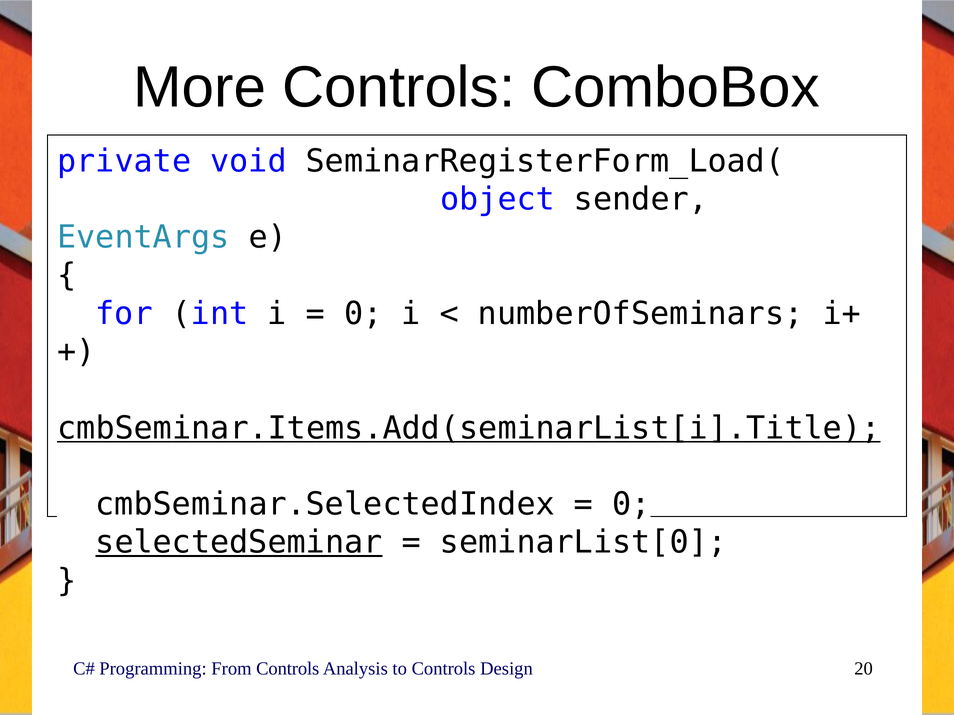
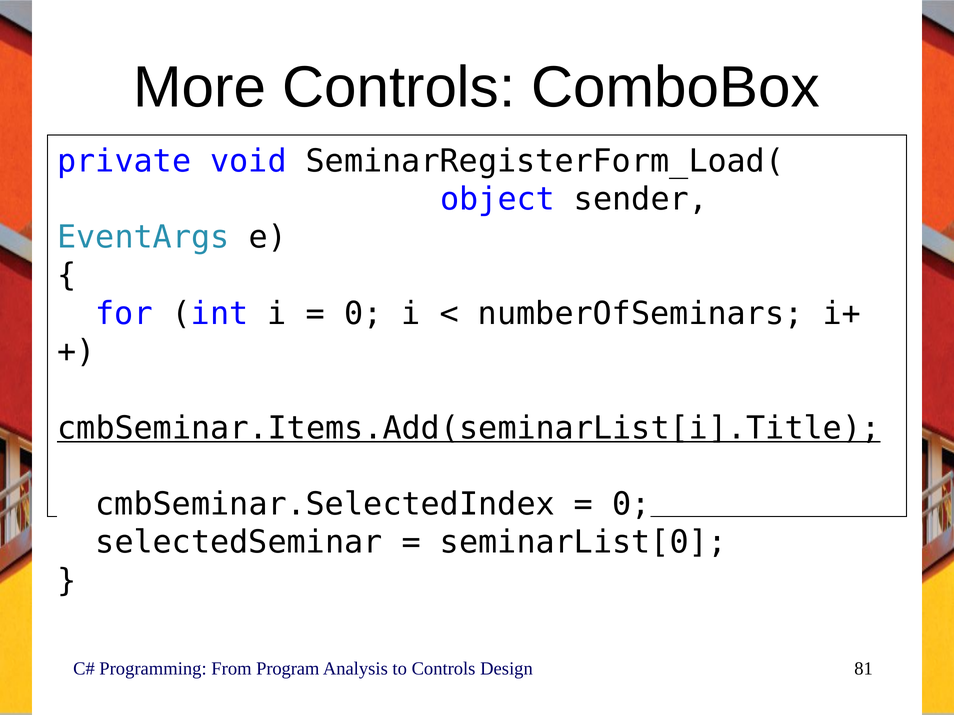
selectedSeminar underline: present -> none
From Controls: Controls -> Program
20: 20 -> 81
